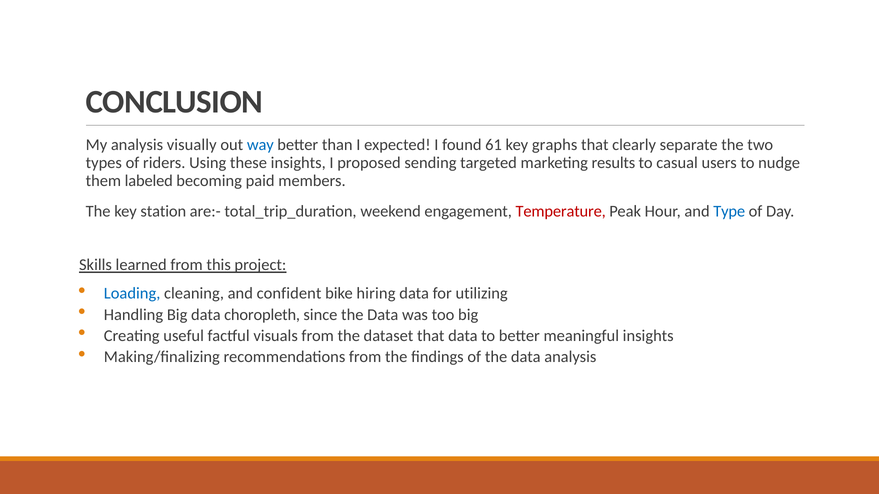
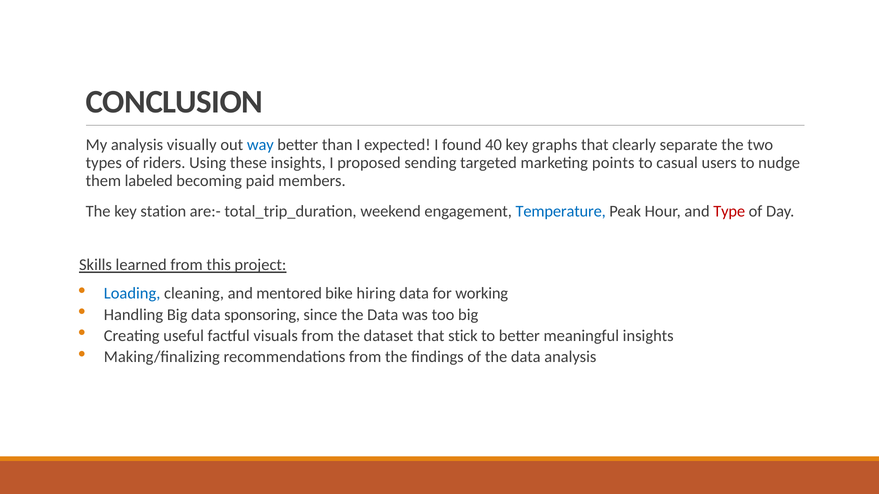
61: 61 -> 40
results: results -> points
Temperature colour: red -> blue
Type colour: blue -> red
confident: confident -> mentored
utilizing: utilizing -> working
choropleth: choropleth -> sponsoring
that data: data -> stick
